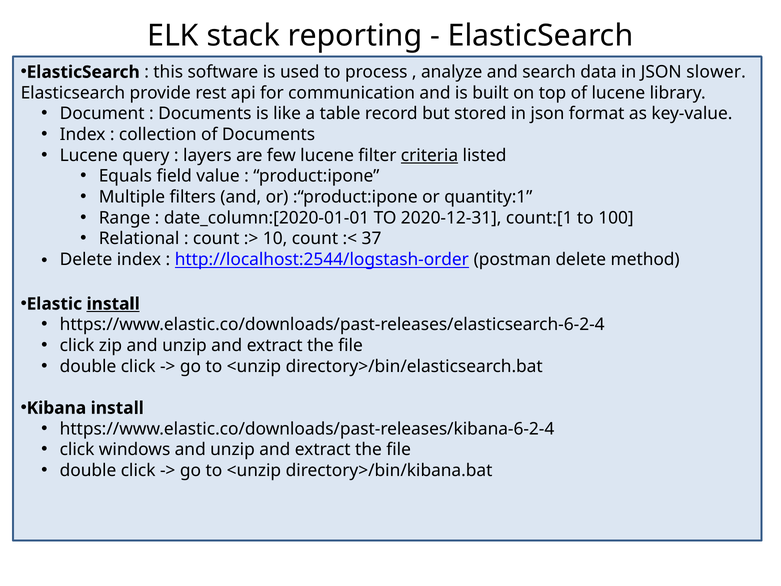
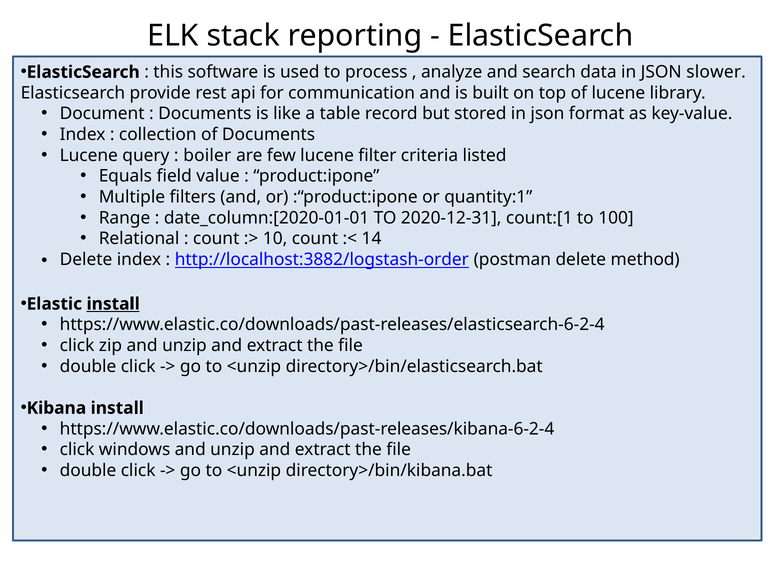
layers: layers -> boiler
criteria underline: present -> none
37: 37 -> 14
http://localhost:2544/logstash-order: http://localhost:2544/logstash-order -> http://localhost:3882/logstash-order
